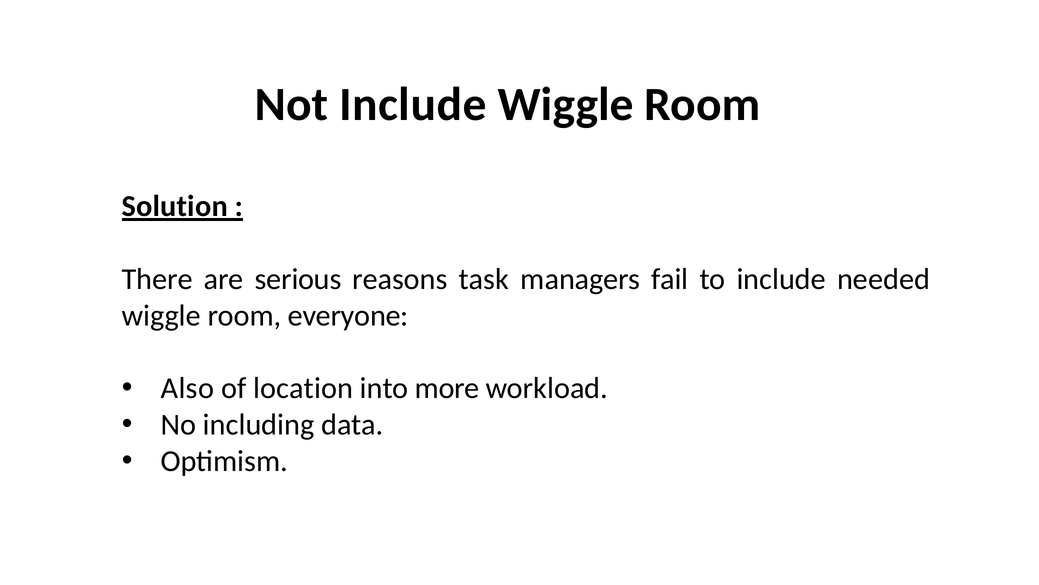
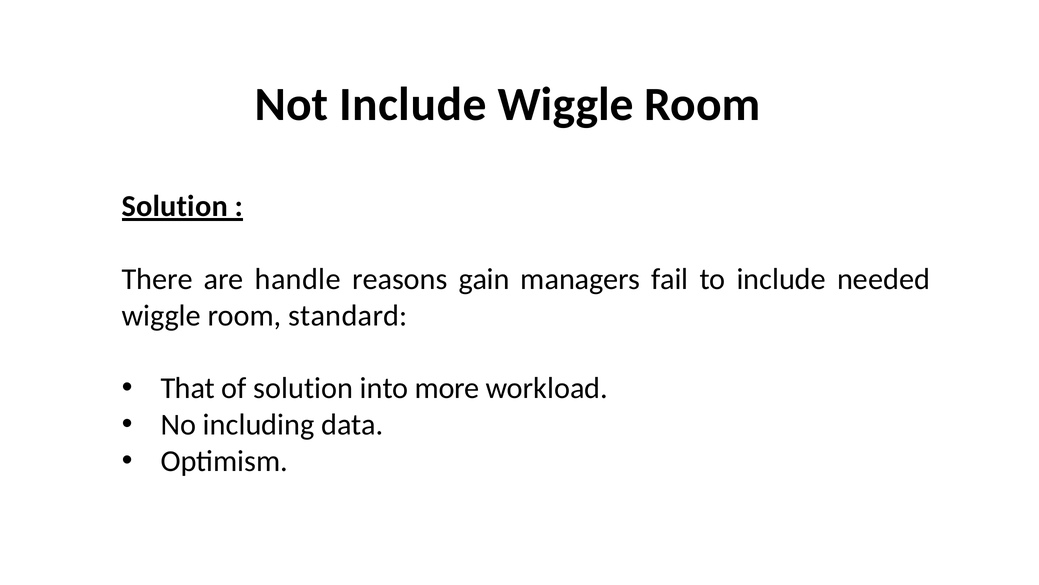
serious: serious -> handle
task: task -> gain
everyone: everyone -> standard
Also: Also -> That
of location: location -> solution
